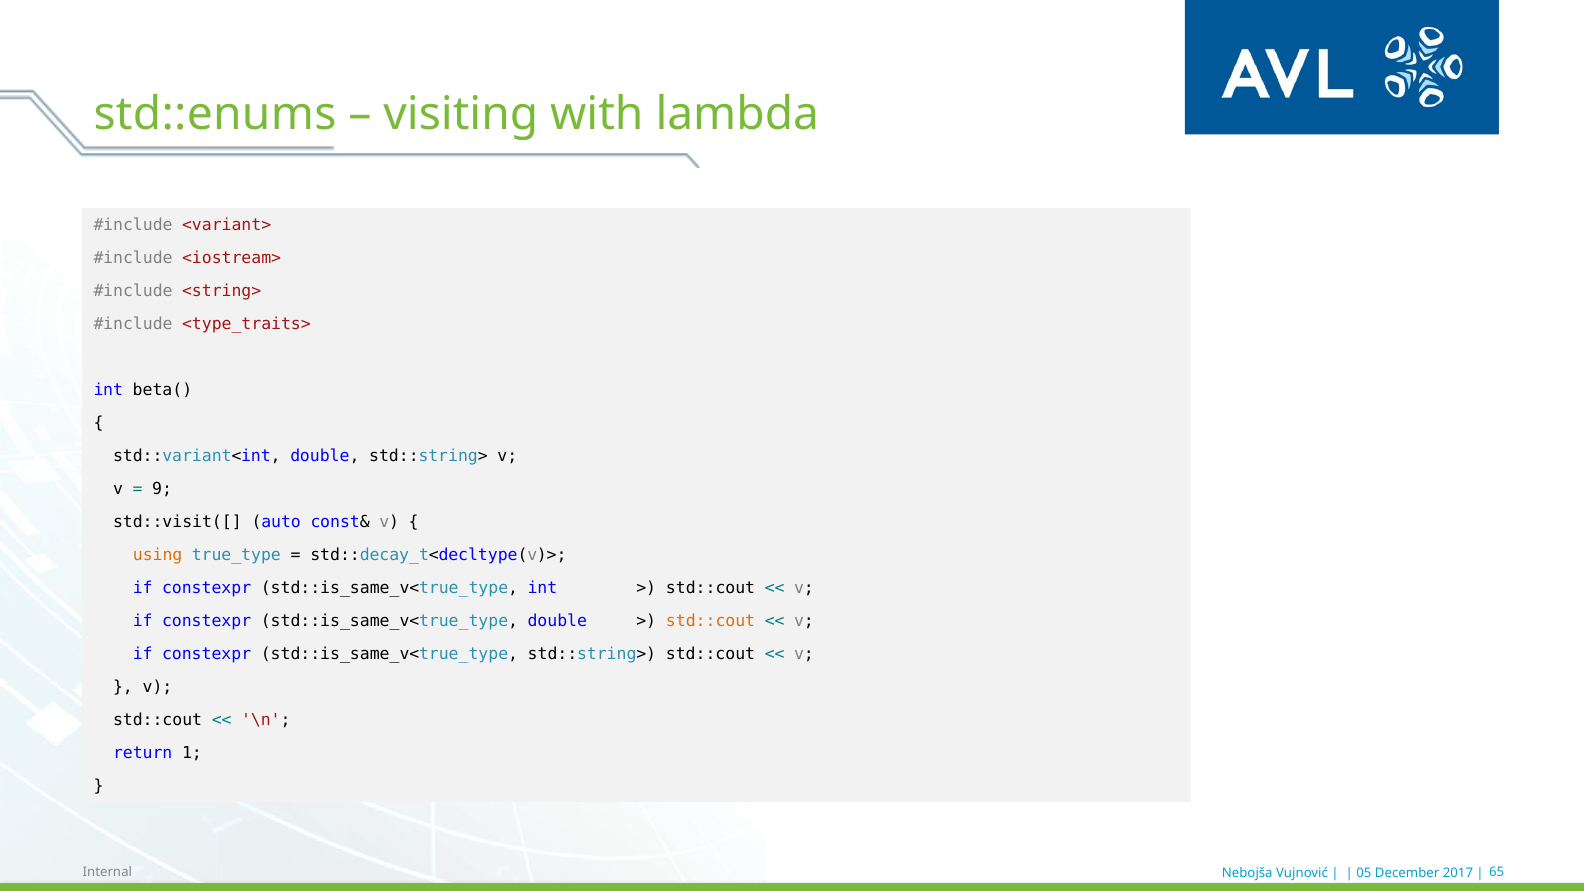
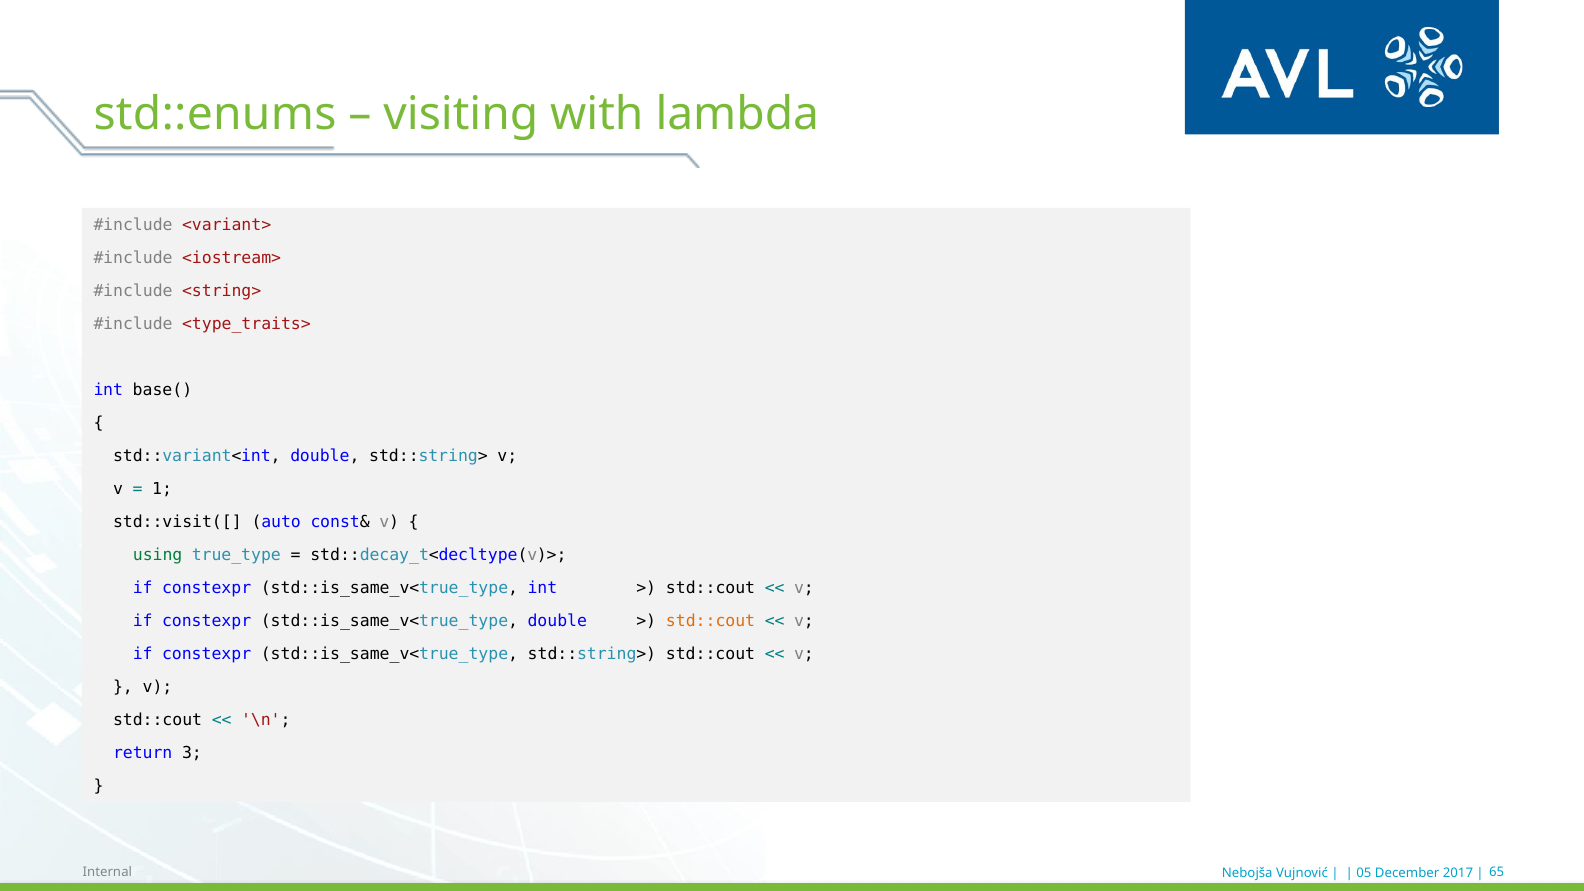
beta(: beta( -> base(
9: 9 -> 1
using colour: orange -> green
1: 1 -> 3
